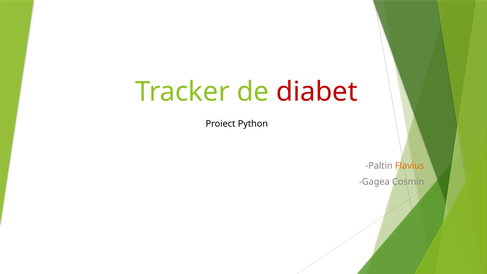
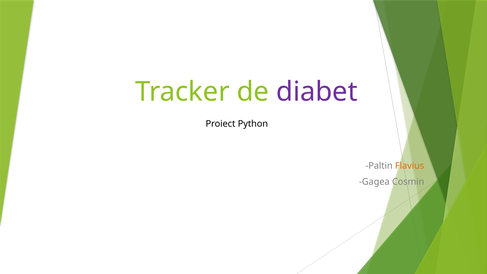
diabet colour: red -> purple
